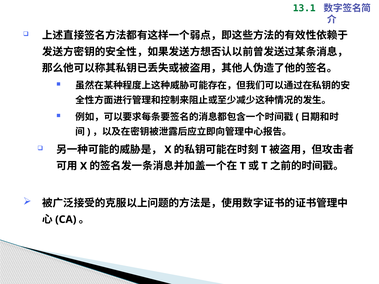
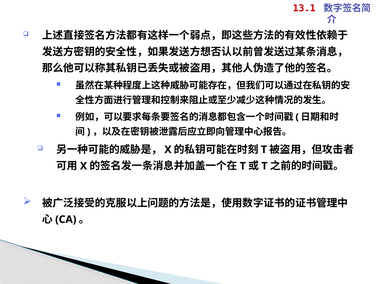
13.1 colour: green -> red
